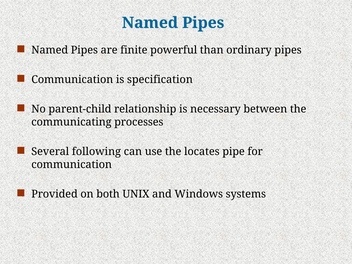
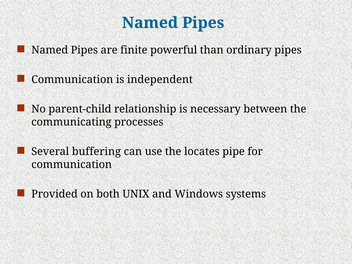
specification: specification -> independent
following: following -> buffering
